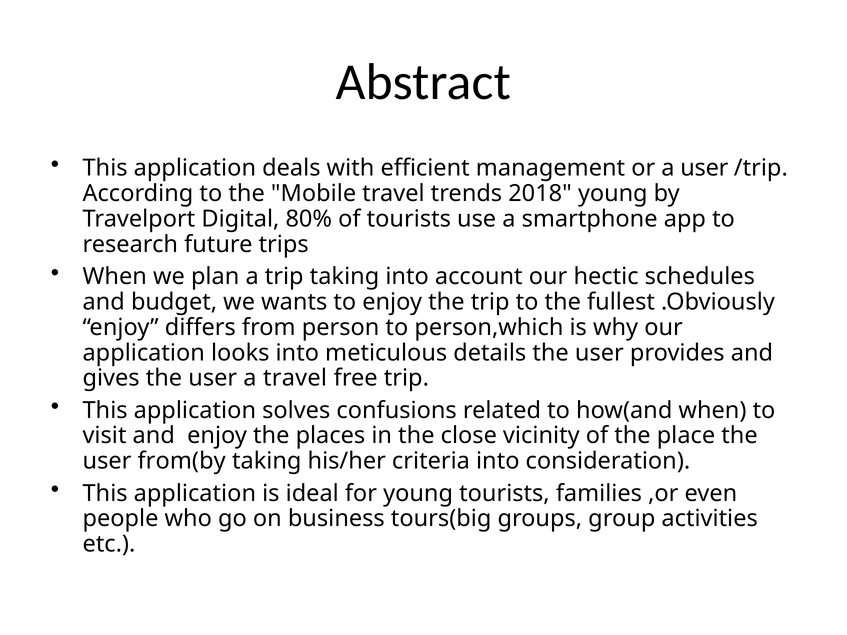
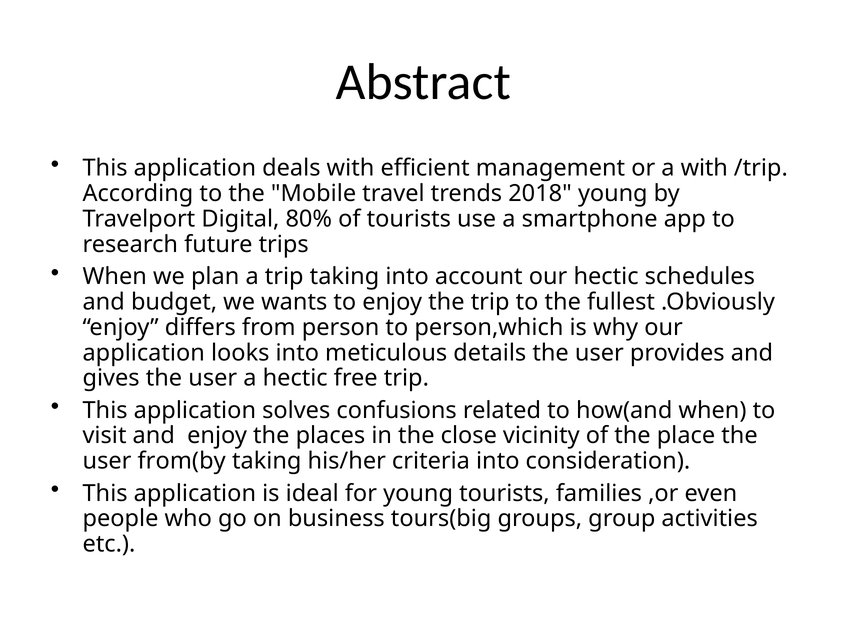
a user: user -> with
a travel: travel -> hectic
